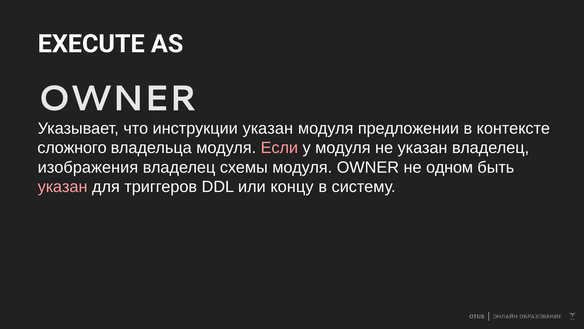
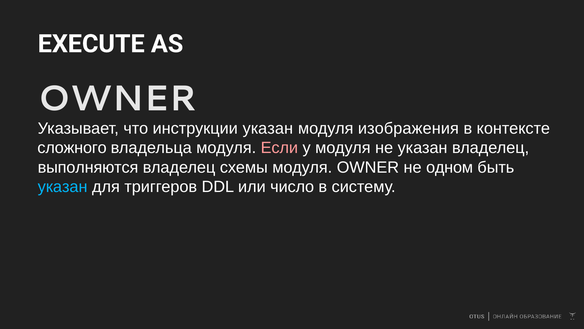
предложении: предложении -> изображения
изображения: изображения -> выполняются
указан at (63, 187) colour: pink -> light blue
концу: концу -> число
